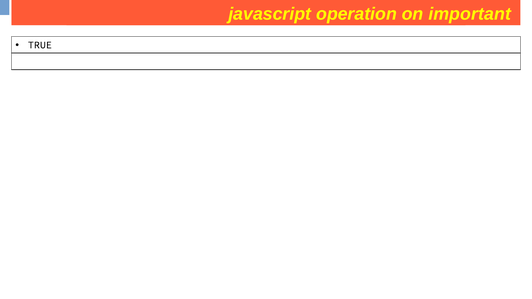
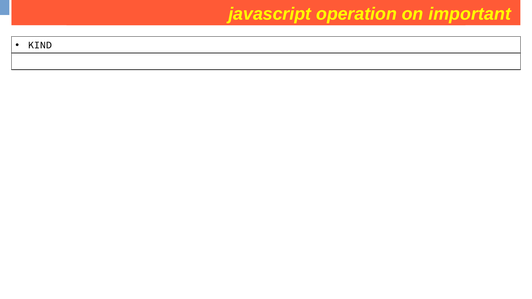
TRUE: TRUE -> KIND
